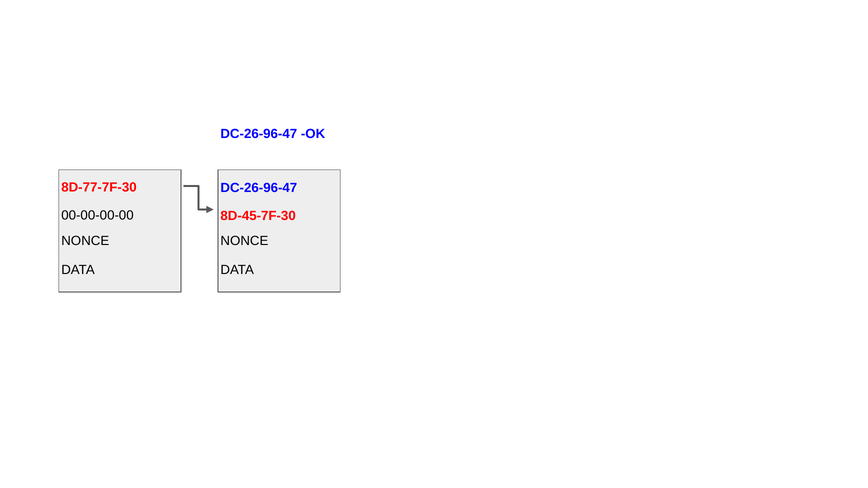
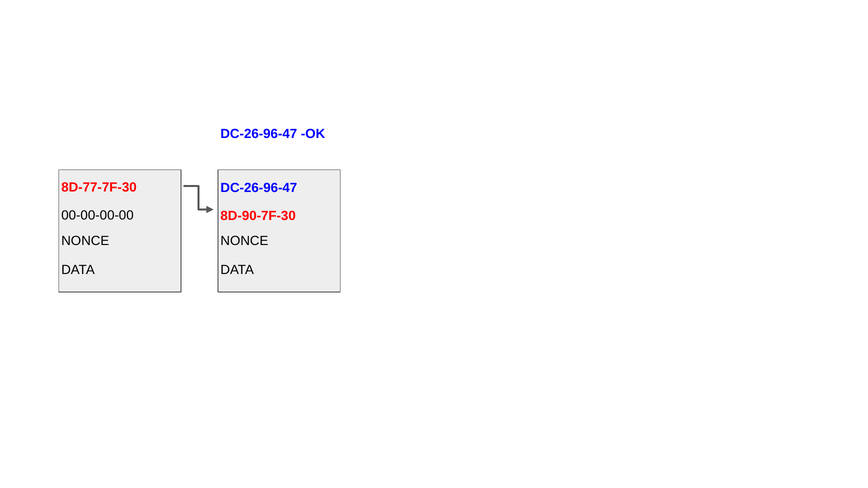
8D-45-7F-30: 8D-45-7F-30 -> 8D-90-7F-30
